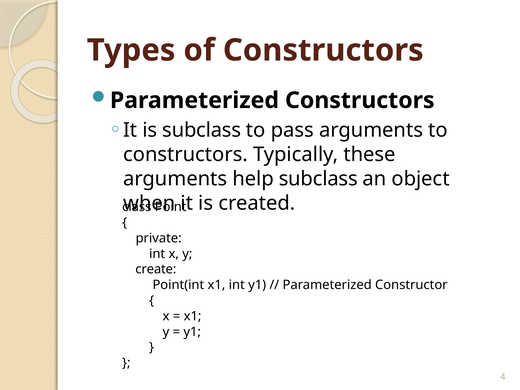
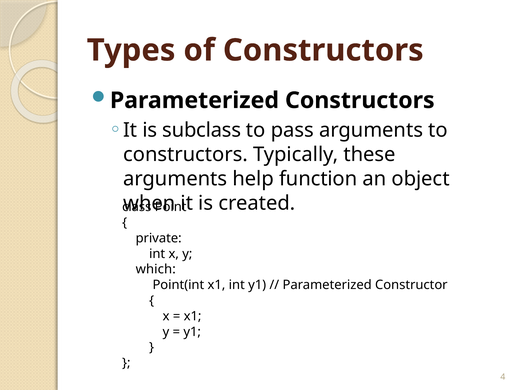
help subclass: subclass -> function
create: create -> which
